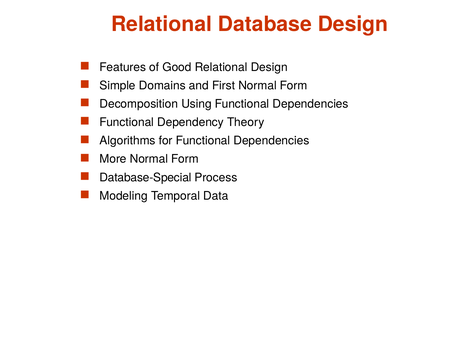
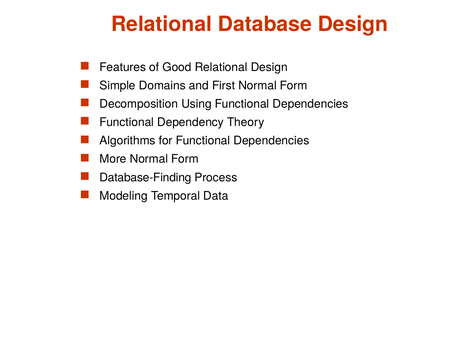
Database-Special: Database-Special -> Database-Finding
